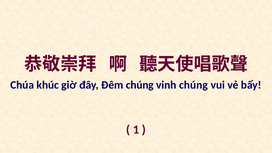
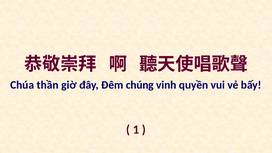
khúc: khúc -> thần
vinh chúng: chúng -> quyền
